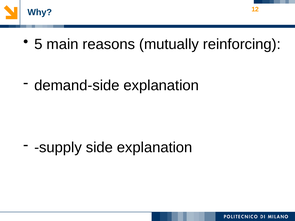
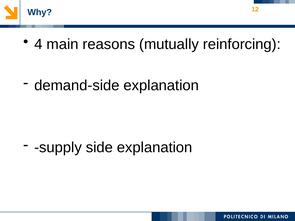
5: 5 -> 4
